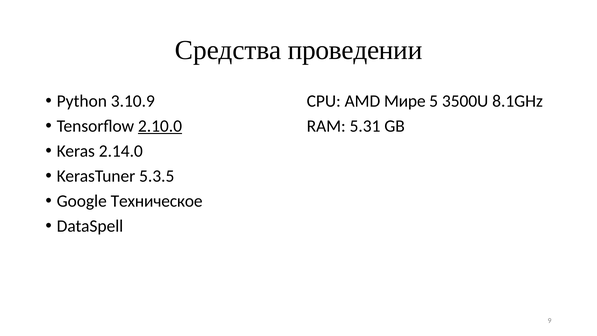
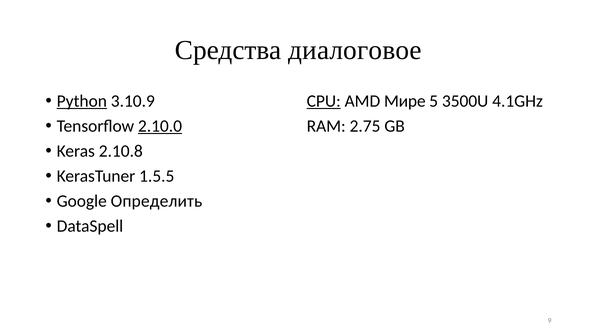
проведении: проведении -> диалоговое
Python underline: none -> present
CPU underline: none -> present
8.1GHz: 8.1GHz -> 4.1GHz
5.31: 5.31 -> 2.75
2.14.0: 2.14.0 -> 2.10.8
5.3.5: 5.3.5 -> 1.5.5
Техническое: Техническое -> Определить
